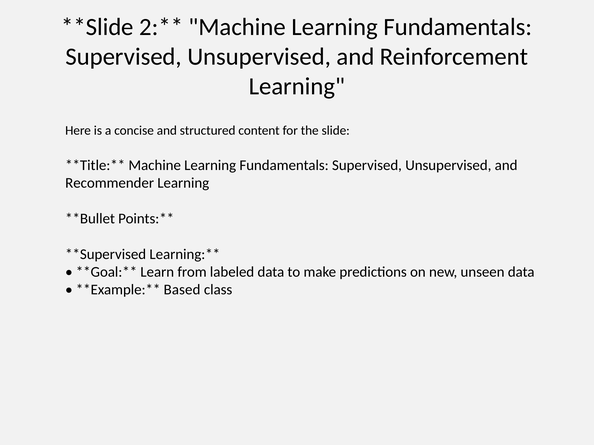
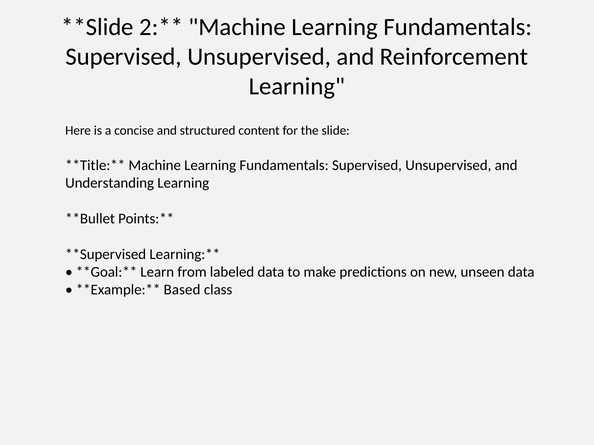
Recommender: Recommender -> Understanding
